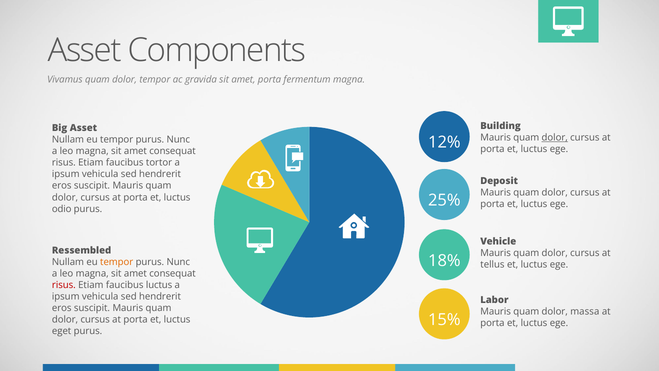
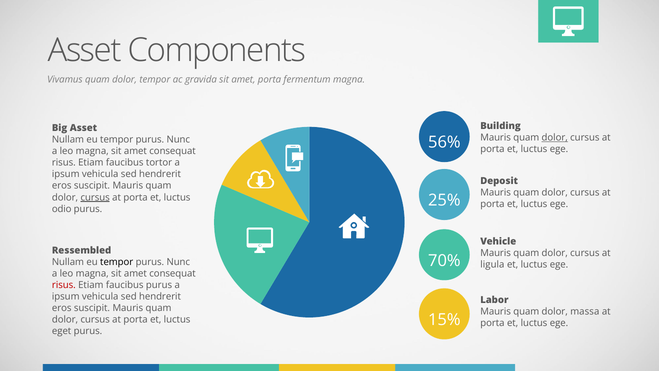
12%: 12% -> 56%
cursus at (95, 197) underline: none -> present
18%: 18% -> 70%
tempor at (117, 262) colour: orange -> black
tellus: tellus -> ligula
faucibus luctus: luctus -> purus
